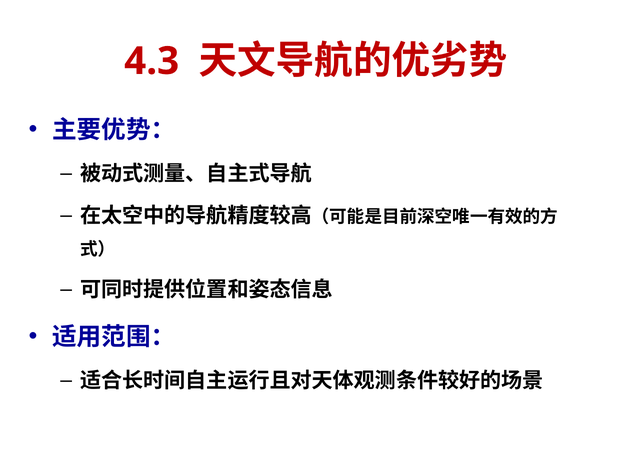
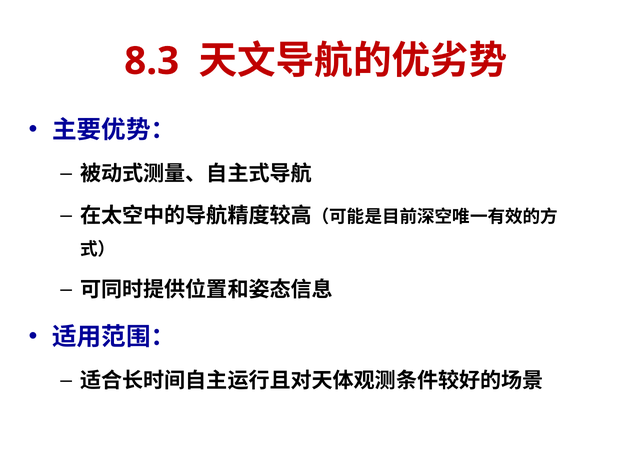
4.3: 4.3 -> 8.3
